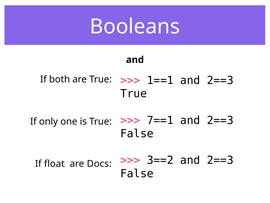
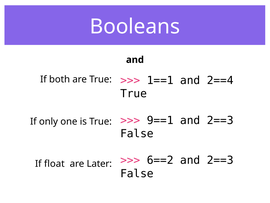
1==1 and 2==3: 2==3 -> 2==4
7==1: 7==1 -> 9==1
3==2: 3==2 -> 6==2
Docs: Docs -> Later
